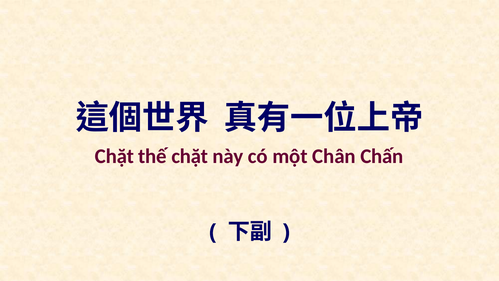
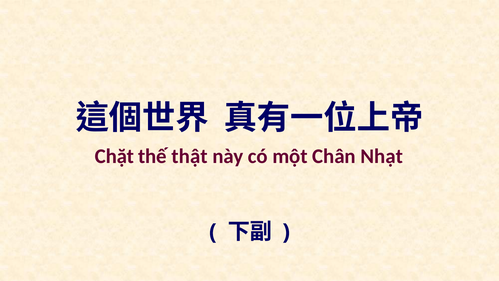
thế chặt: chặt -> thật
Chấn: Chấn -> Nhạt
